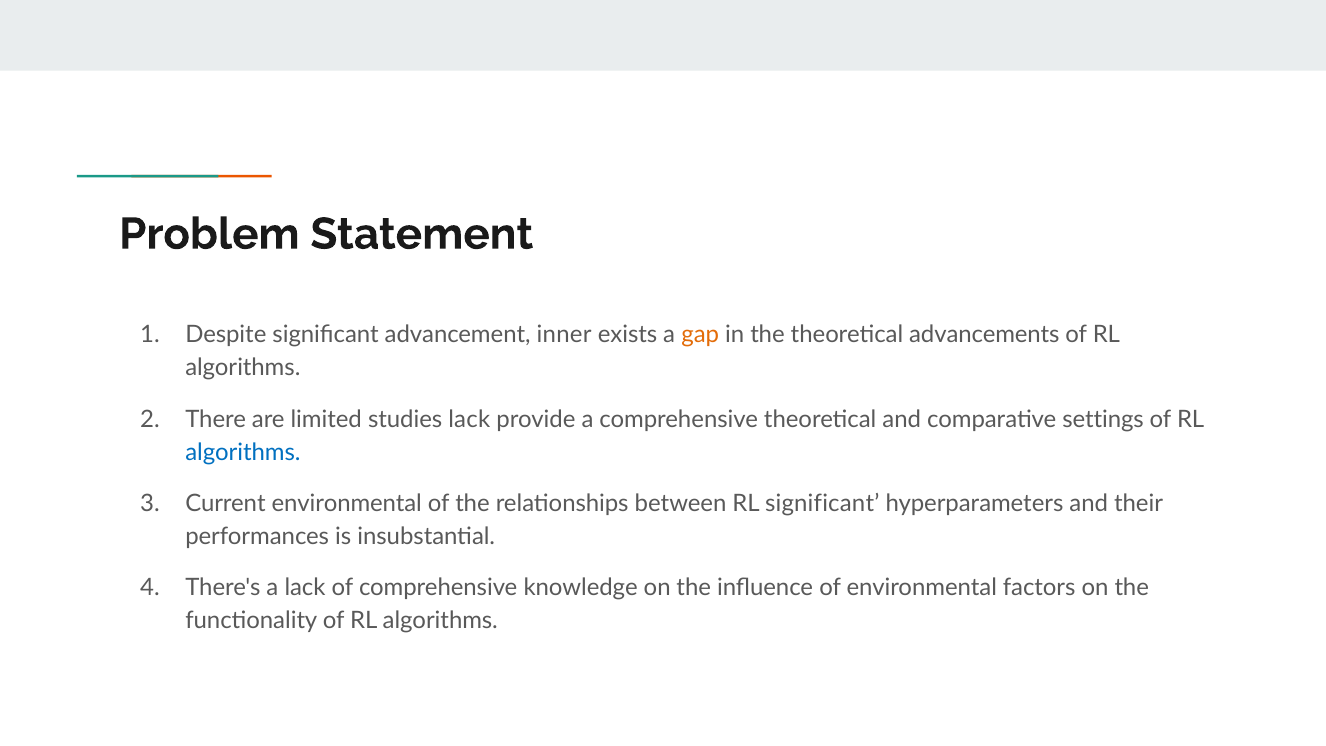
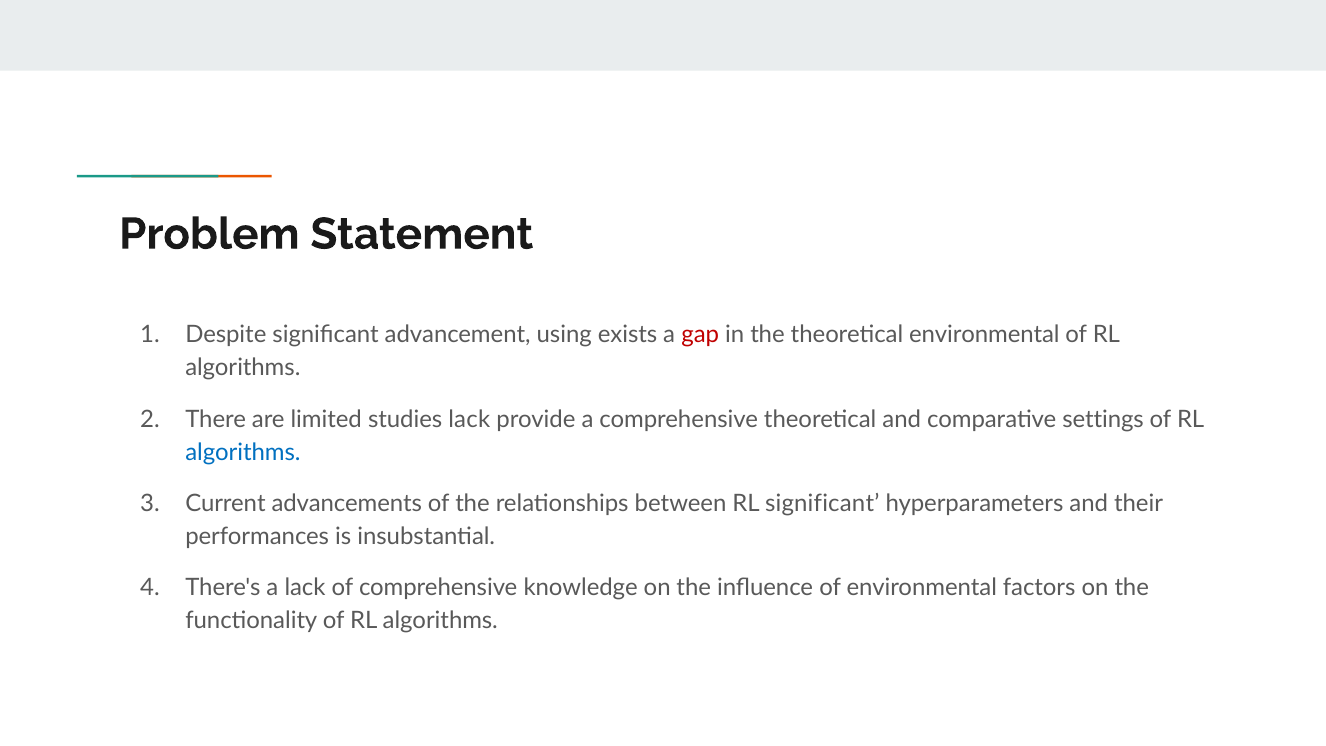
inner: inner -> using
gap colour: orange -> red
theoretical advancements: advancements -> environmental
Current environmental: environmental -> advancements
